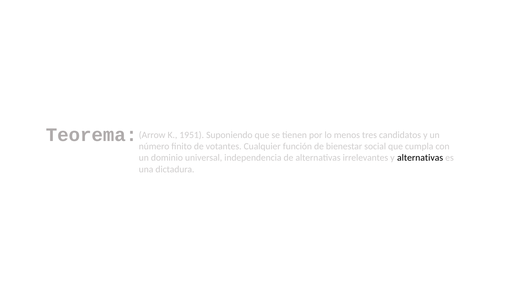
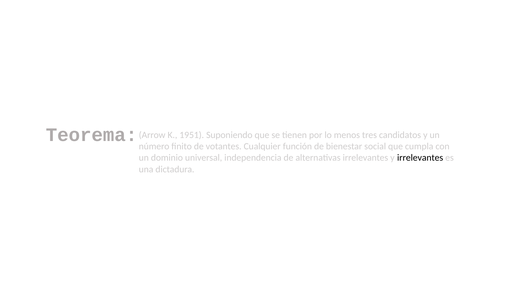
y alternativas: alternativas -> irrelevantes
